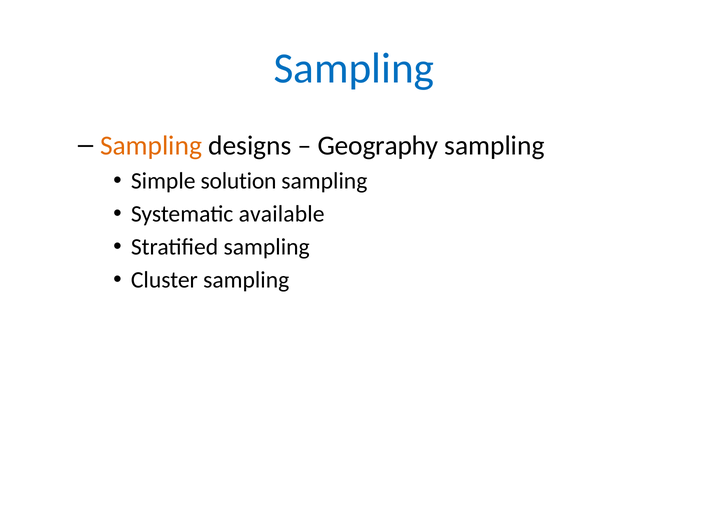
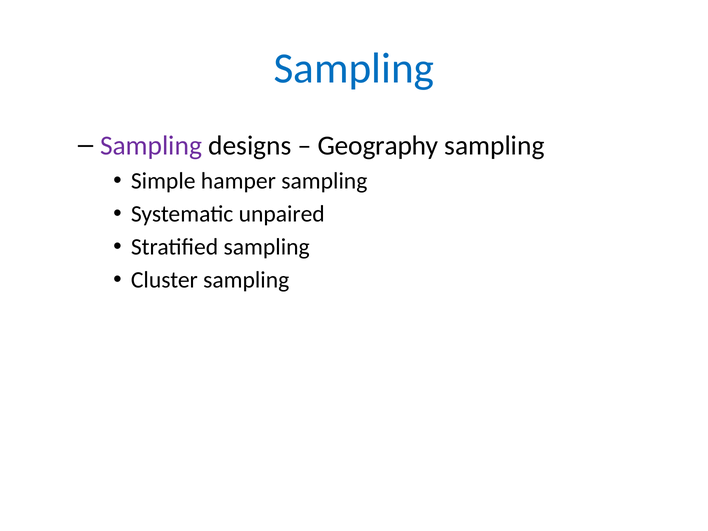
Sampling at (151, 146) colour: orange -> purple
solution: solution -> hamper
available: available -> unpaired
